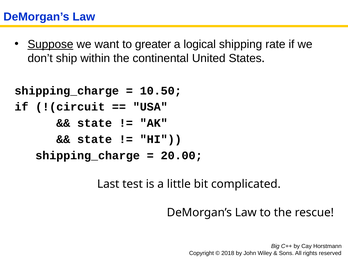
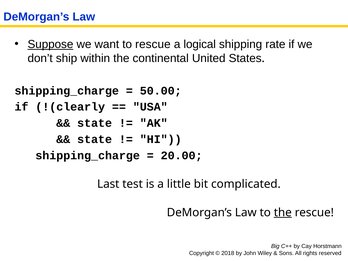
to greater: greater -> rescue
10.50: 10.50 -> 50.00
!(circuit: !(circuit -> !(clearly
the at (283, 212) underline: none -> present
